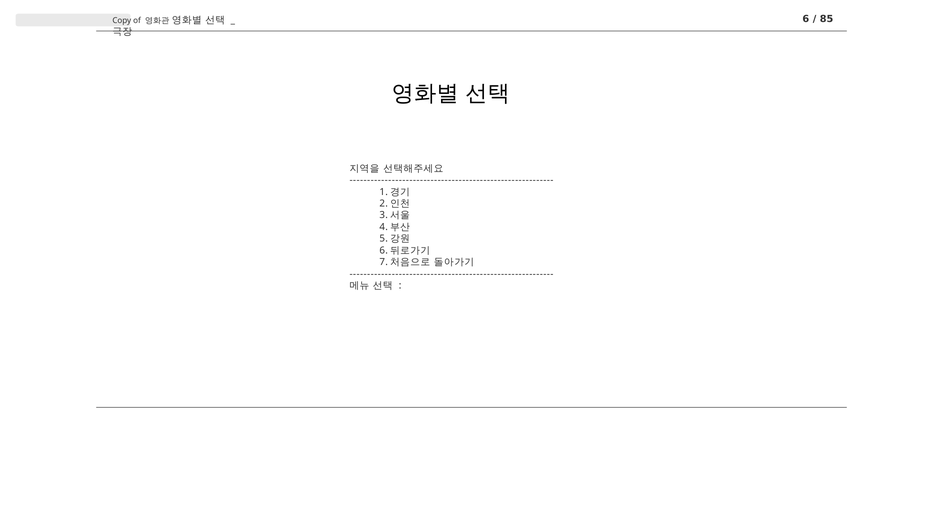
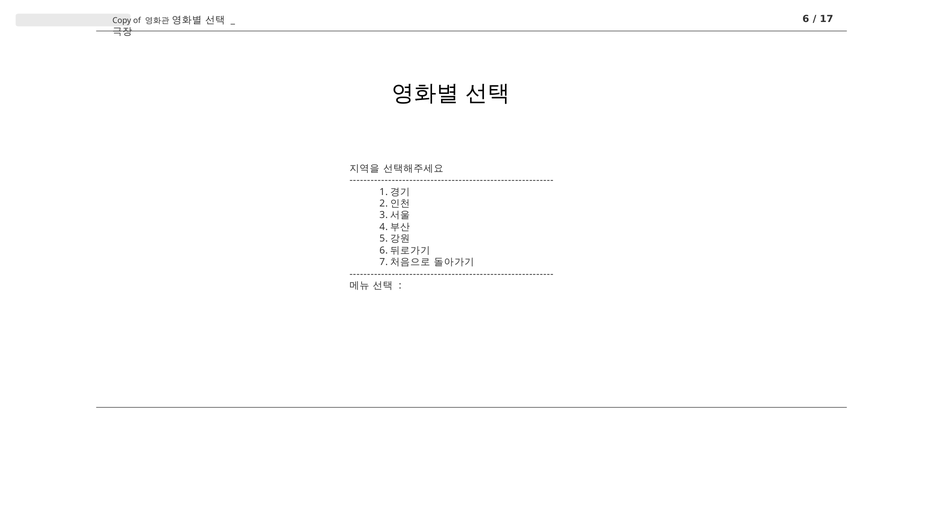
85: 85 -> 17
